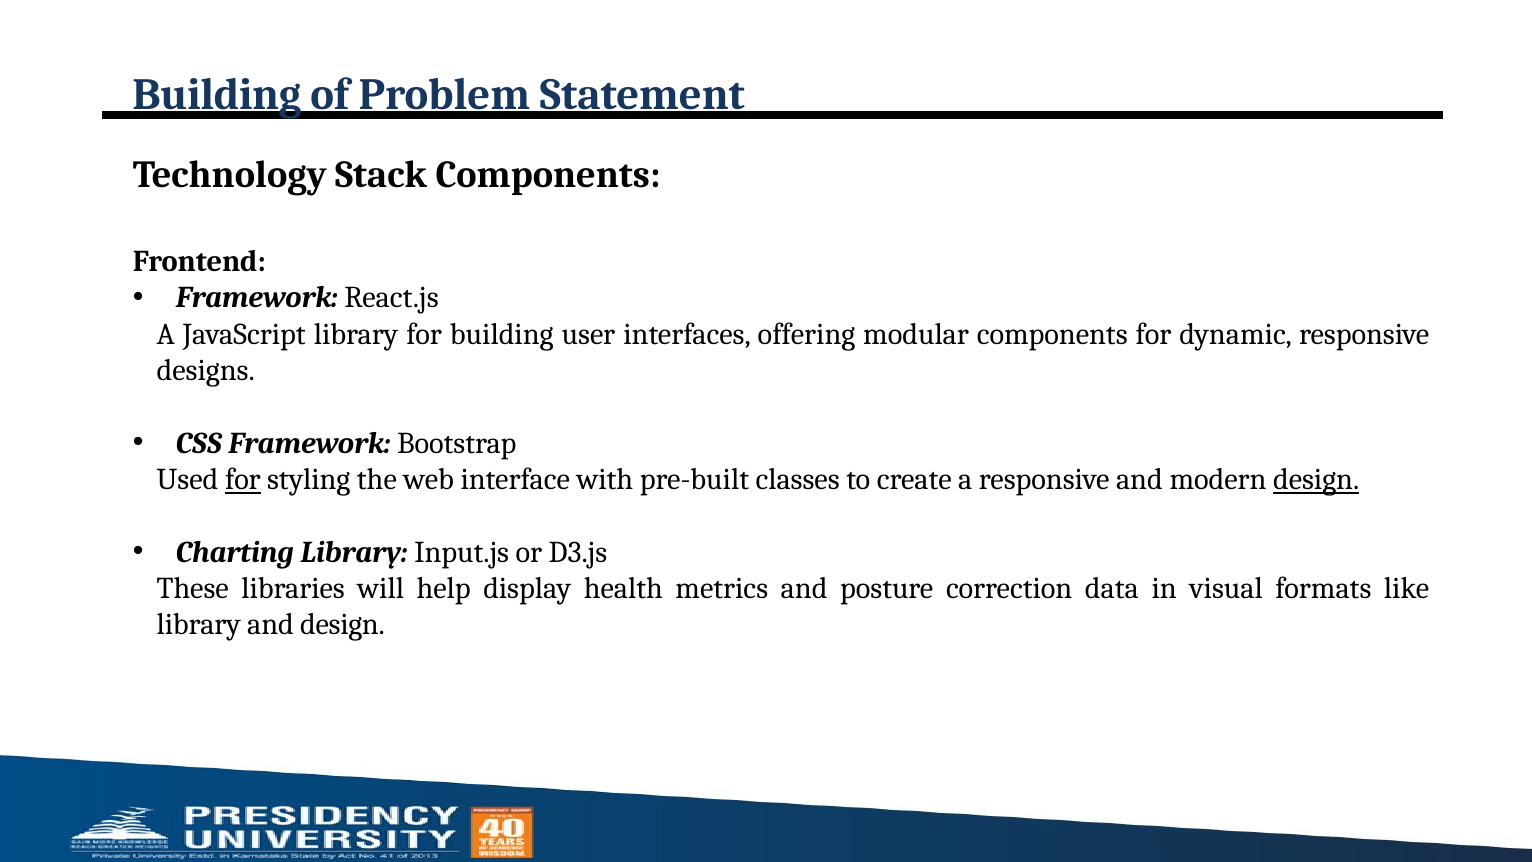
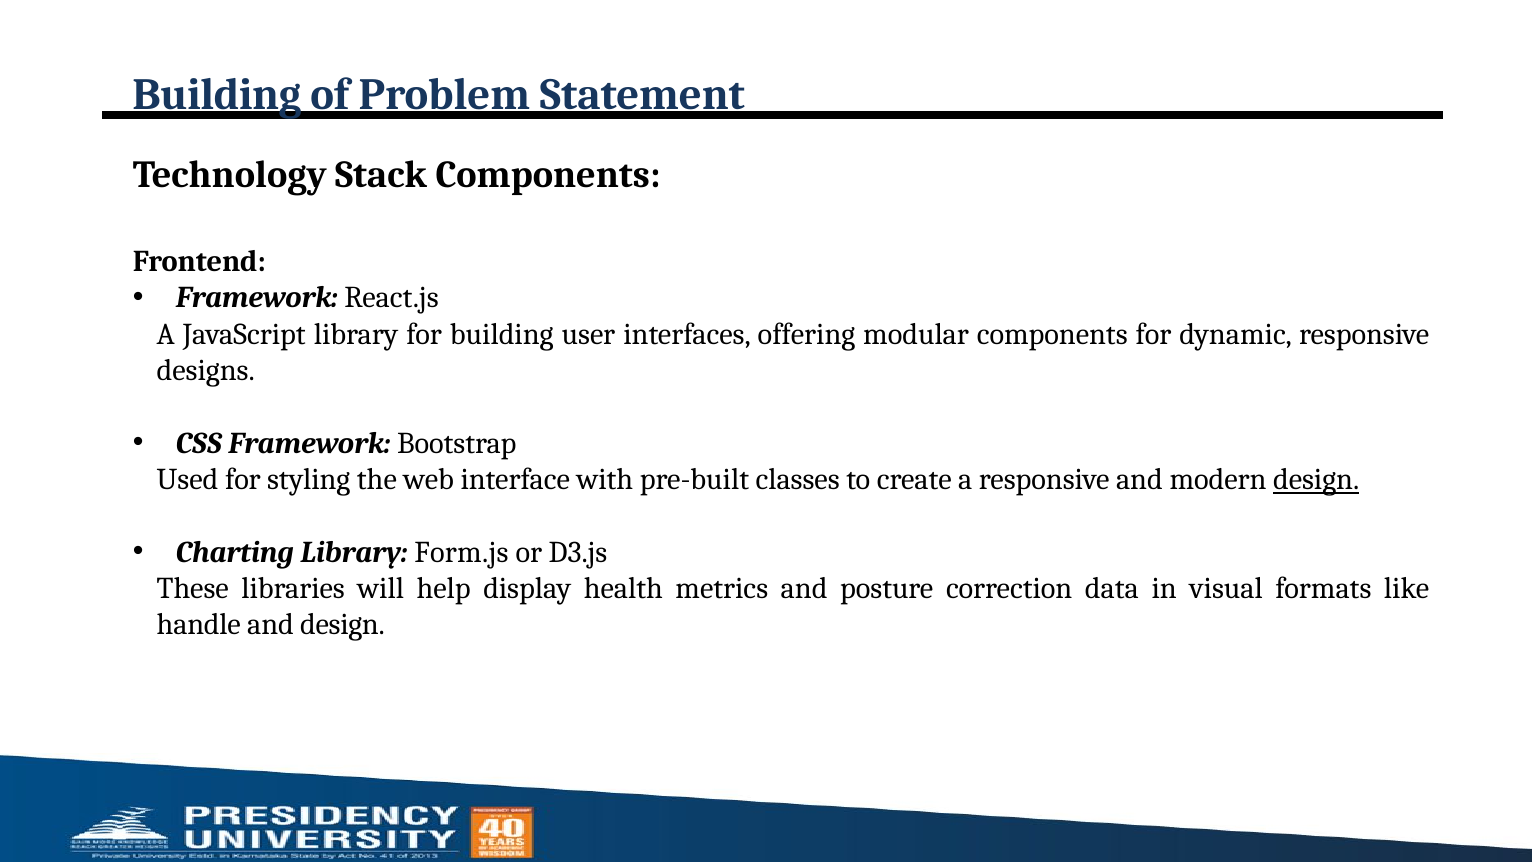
for at (243, 479) underline: present -> none
Input.js: Input.js -> Form.js
library at (199, 625): library -> handle
